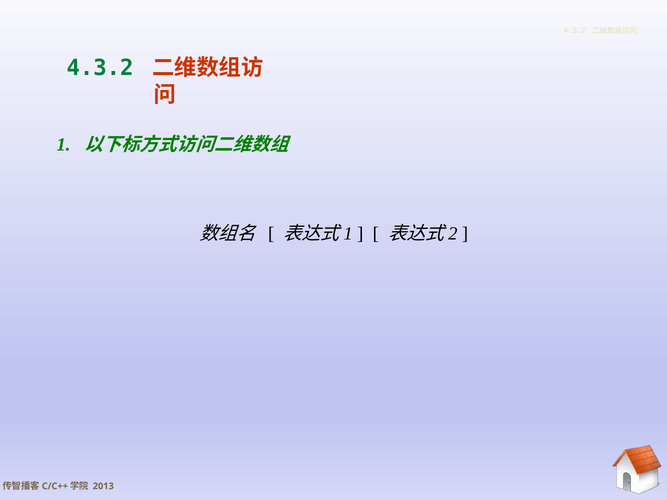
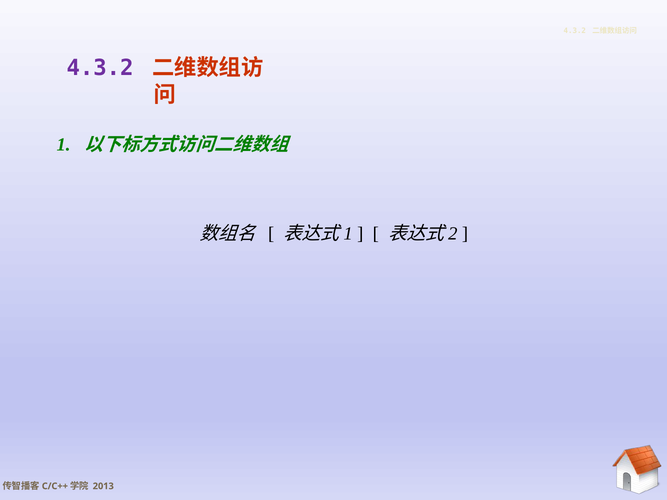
4.3.2 at (100, 68) colour: green -> purple
